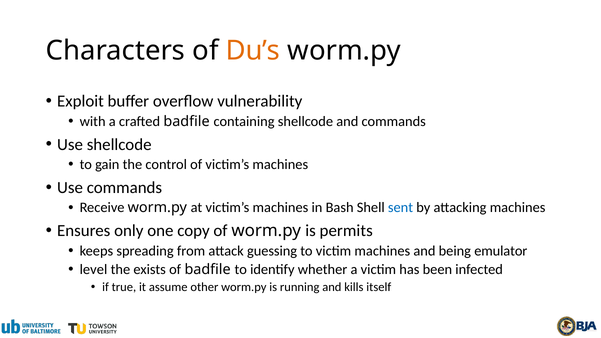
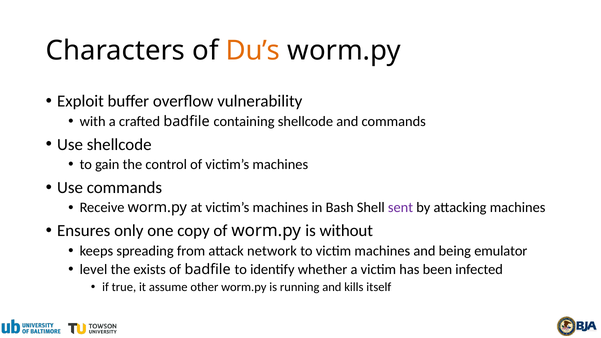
sent colour: blue -> purple
permits: permits -> without
guessing: guessing -> network
